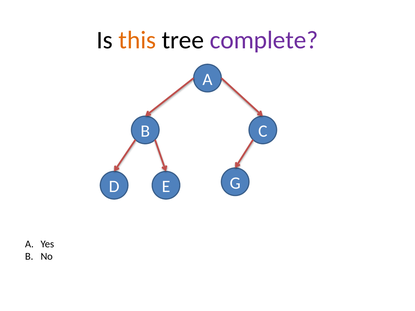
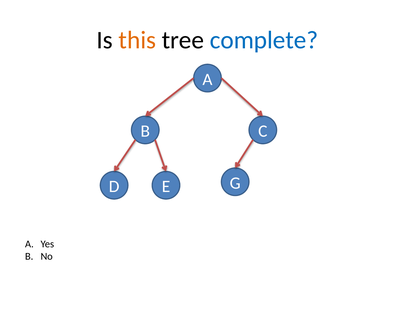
complete colour: purple -> blue
